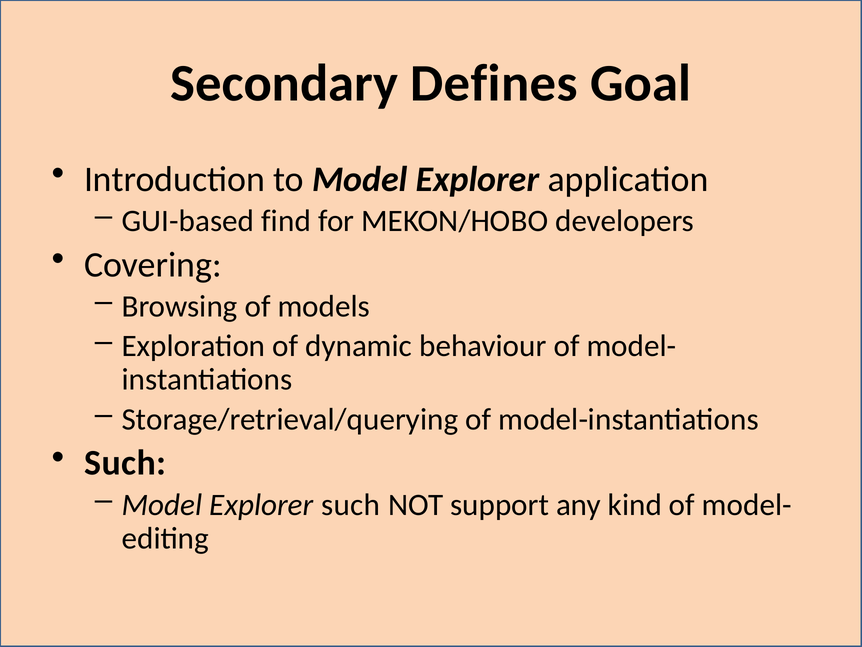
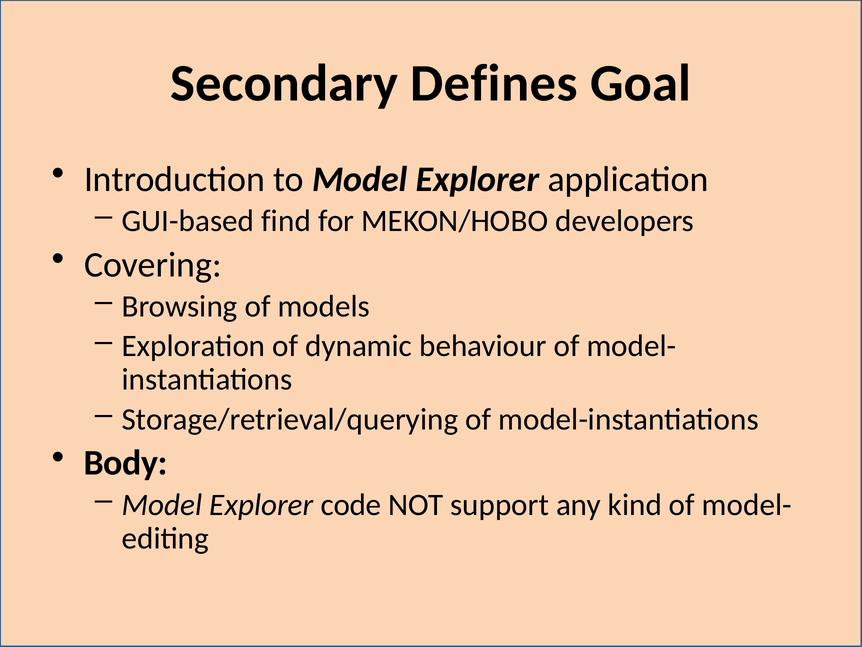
Such at (125, 463): Such -> Body
Explorer such: such -> code
